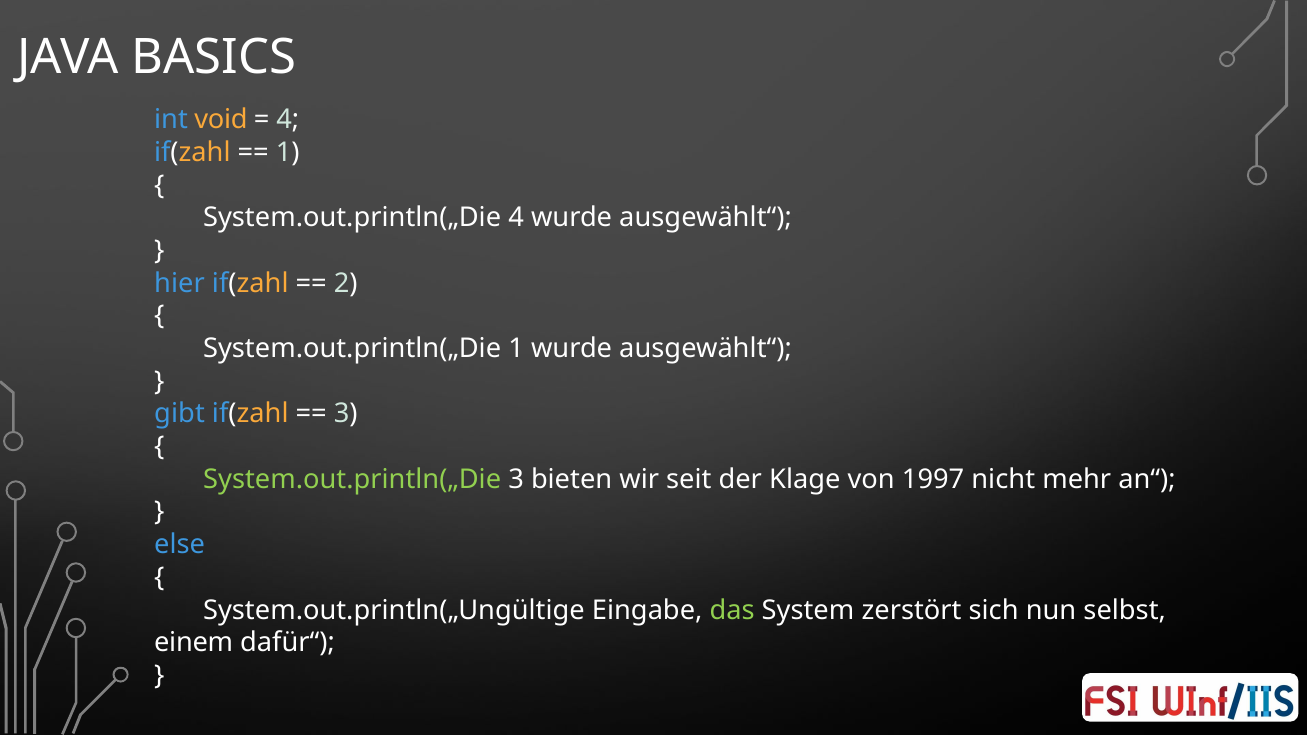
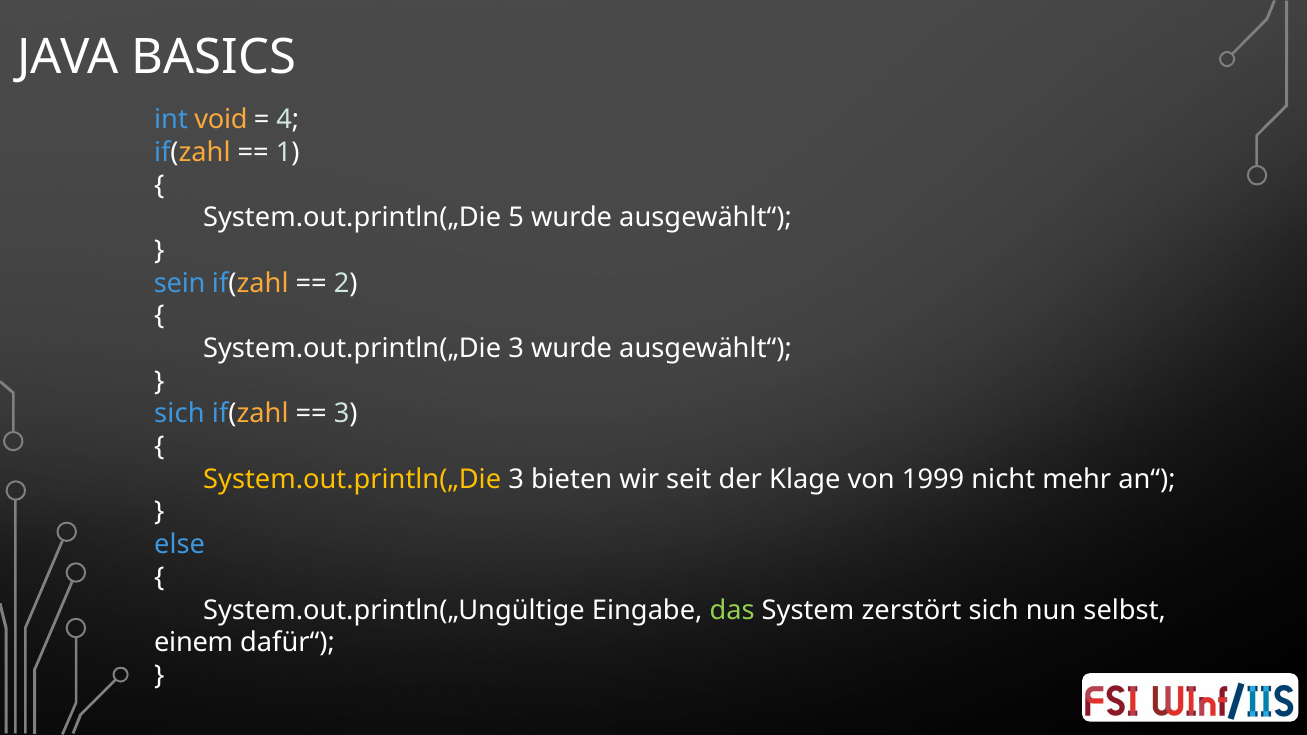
System.out.println(„Die 4: 4 -> 5
hier: hier -> sein
1 at (516, 349): 1 -> 3
gibt at (179, 414): gibt -> sich
System.out.println(„Die at (352, 479) colour: light green -> yellow
1997: 1997 -> 1999
